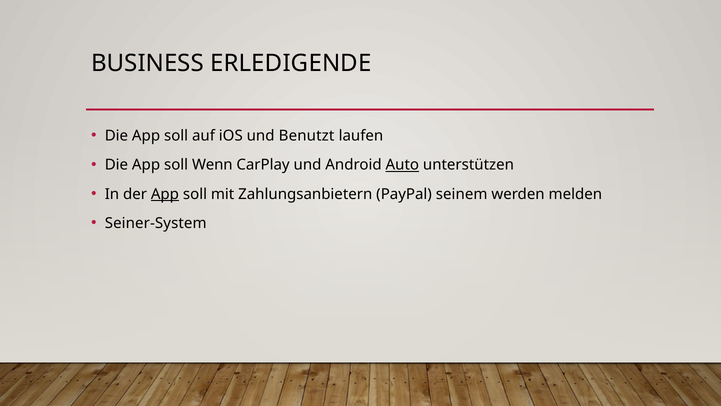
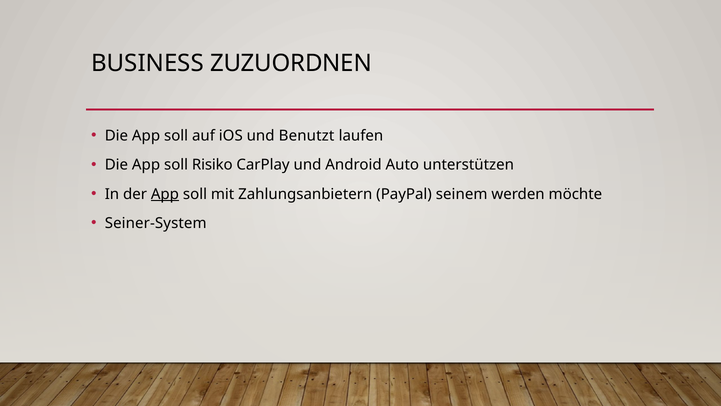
ERLEDIGENDE: ERLEDIGENDE -> ZUZUORDNEN
Wenn: Wenn -> Risiko
Auto underline: present -> none
melden: melden -> möchte
